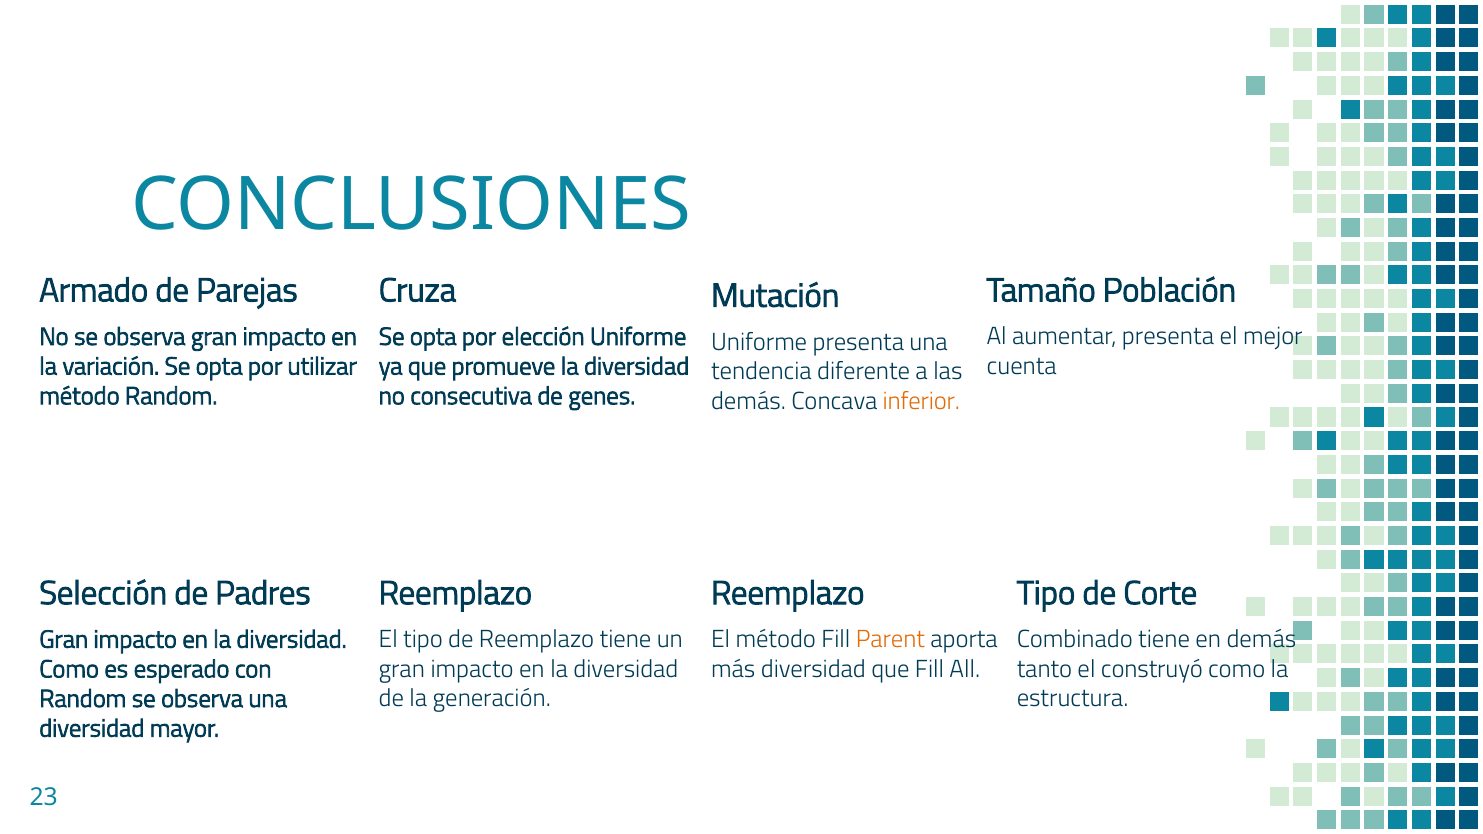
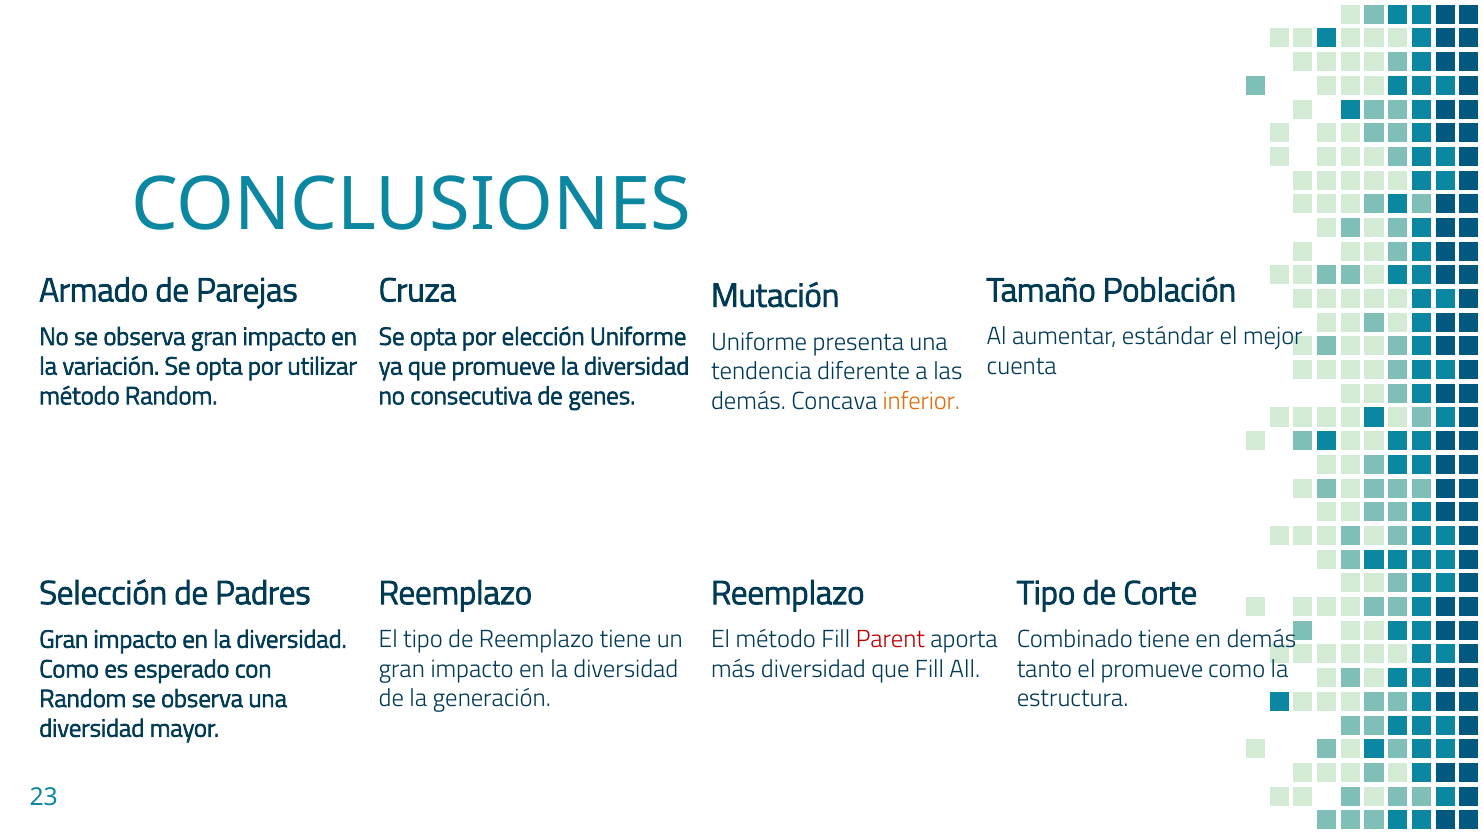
aumentar presenta: presenta -> estándar
Parent colour: orange -> red
el construyó: construyó -> promueve
